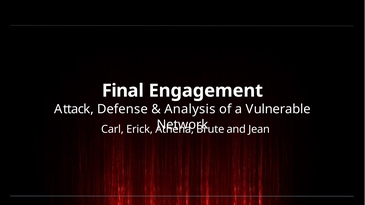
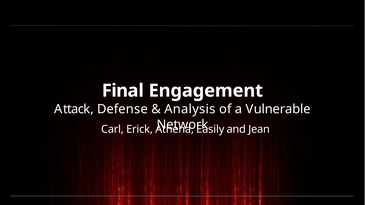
Brute: Brute -> Easily
